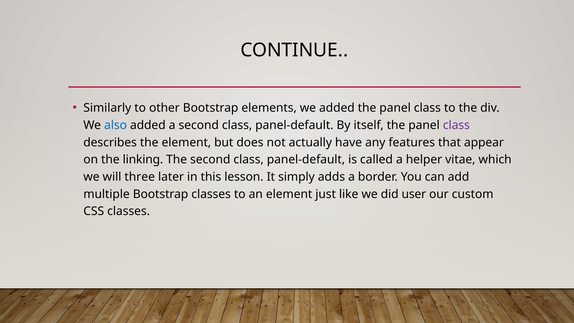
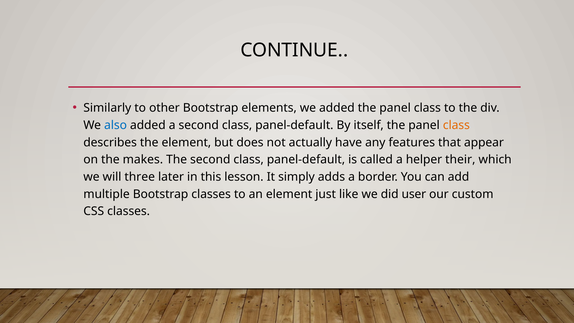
class at (456, 125) colour: purple -> orange
linking: linking -> makes
vitae: vitae -> their
